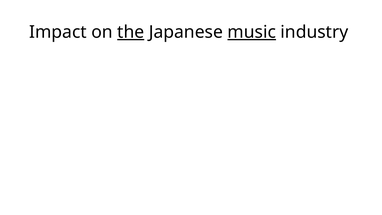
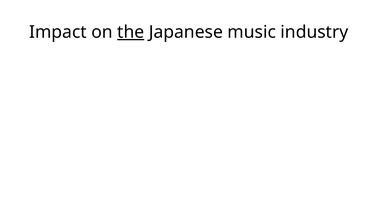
music underline: present -> none
